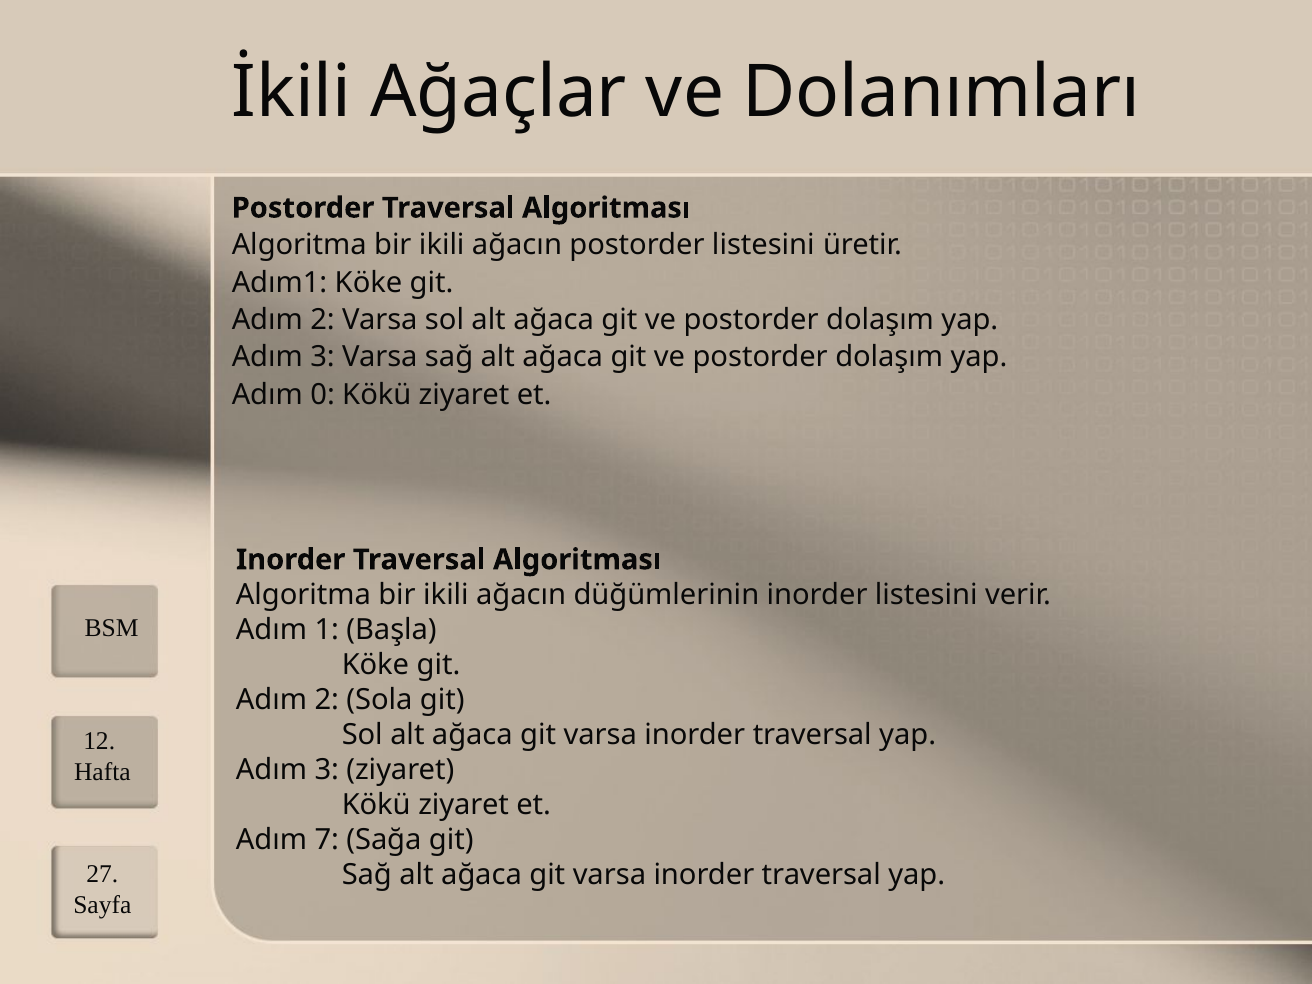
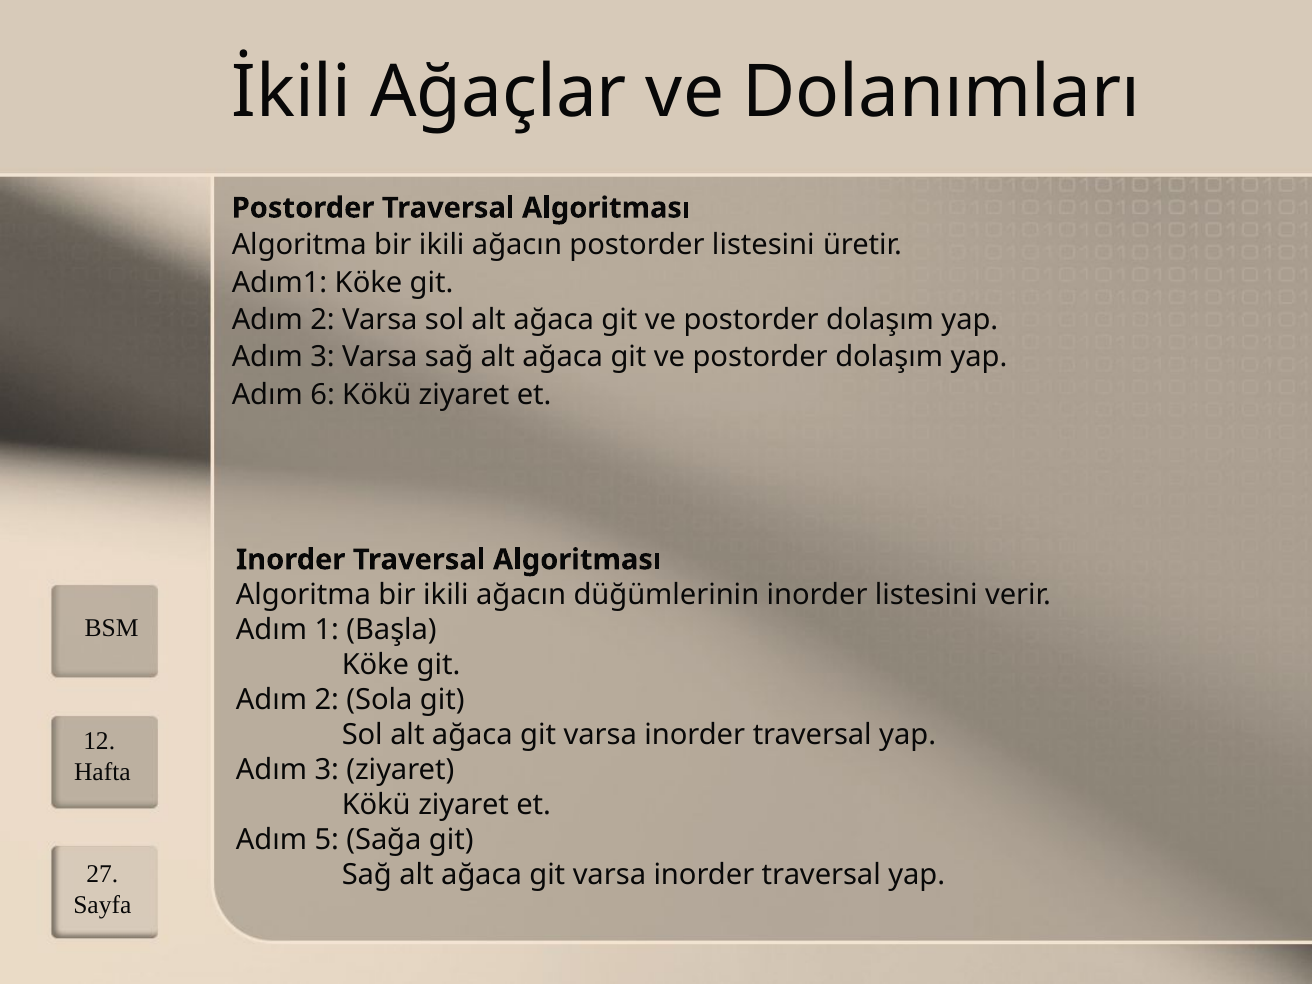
0: 0 -> 6
7: 7 -> 5
